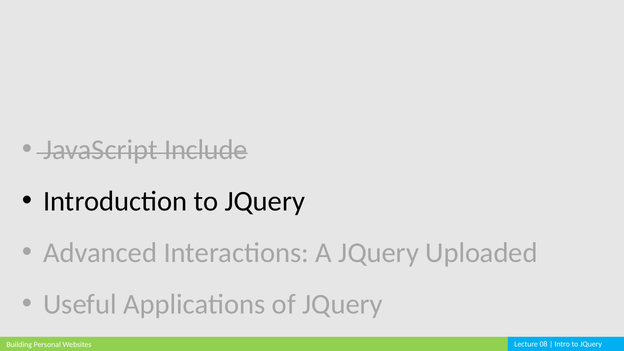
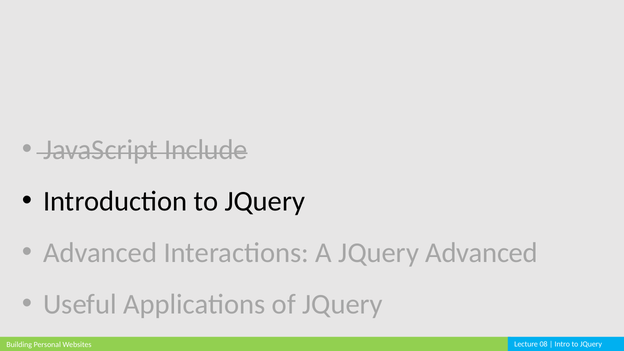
JQuery Uploaded: Uploaded -> Advanced
